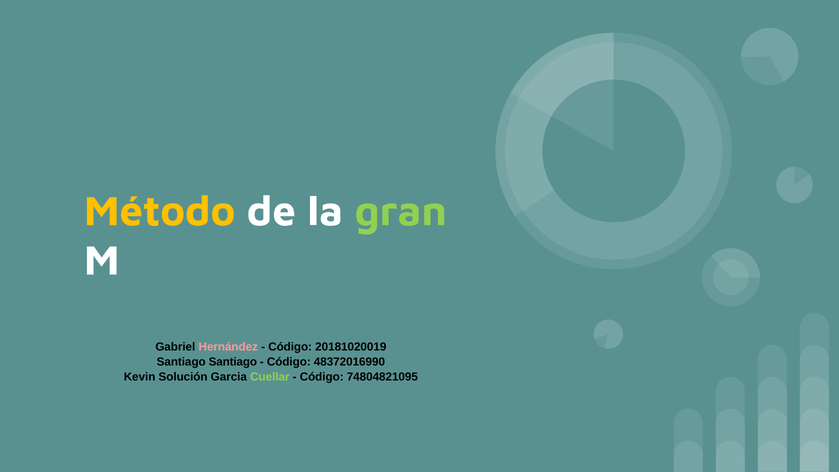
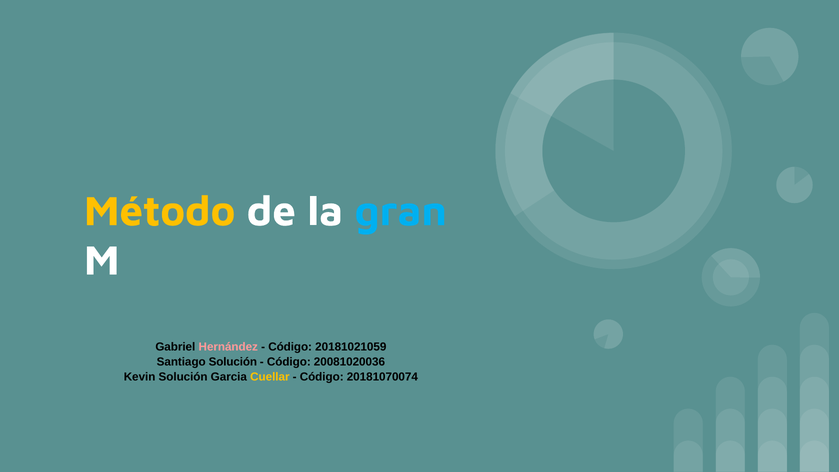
gran colour: light green -> light blue
20181020019: 20181020019 -> 20181021059
Santiago Santiago: Santiago -> Solución
48372016990: 48372016990 -> 20081020036
Cuellar colour: light green -> yellow
74804821095: 74804821095 -> 20181070074
